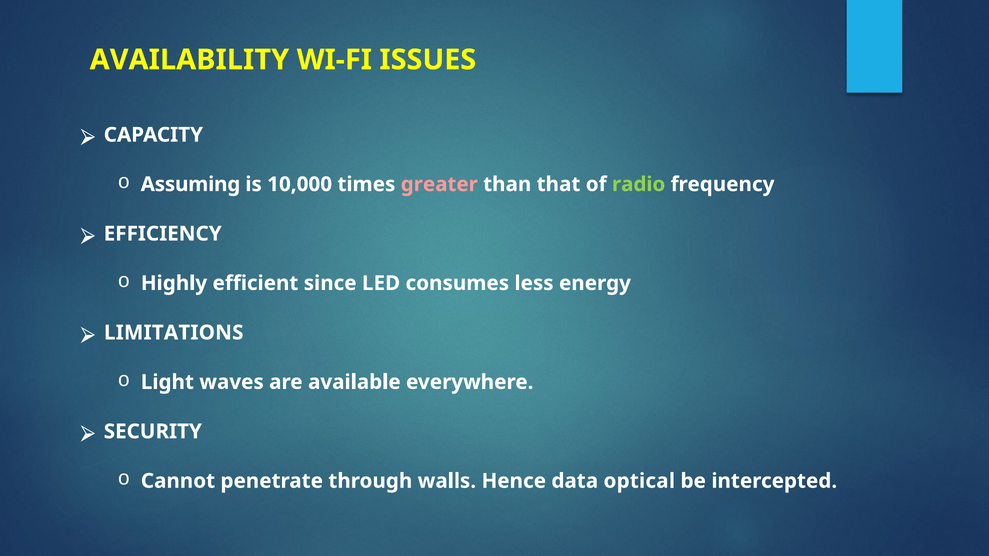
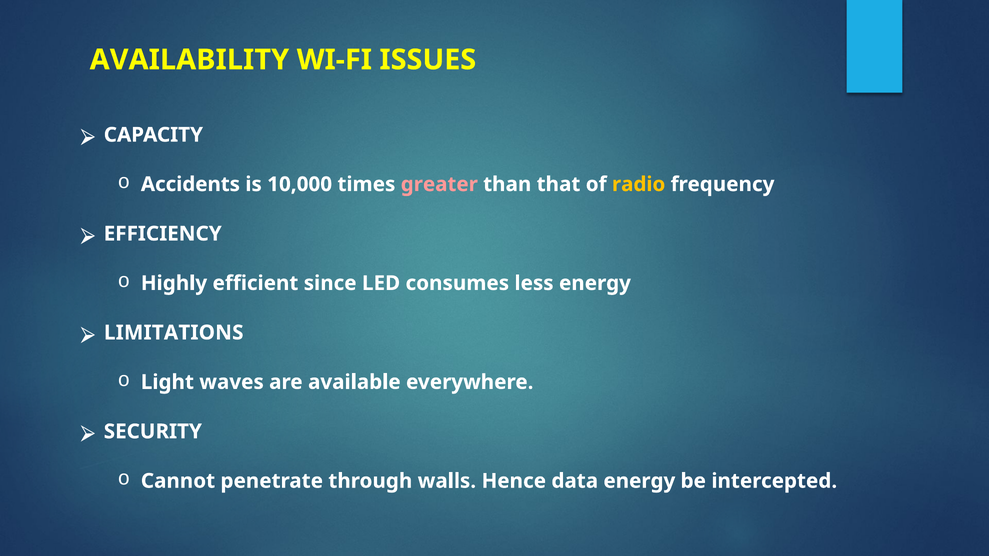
Assuming: Assuming -> Accidents
radio colour: light green -> yellow
data optical: optical -> energy
